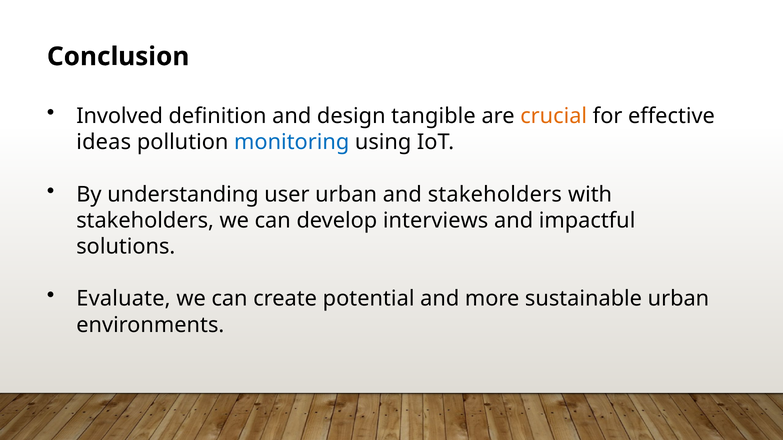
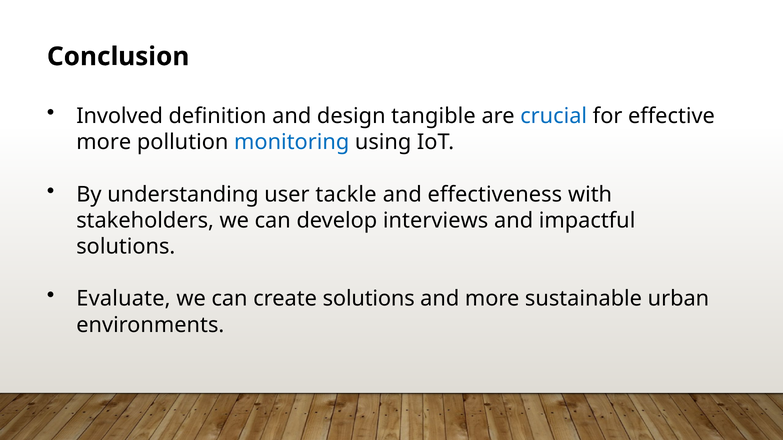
crucial colour: orange -> blue
ideas at (104, 142): ideas -> more
user urban: urban -> tackle
and stakeholders: stakeholders -> effectiveness
create potential: potential -> solutions
